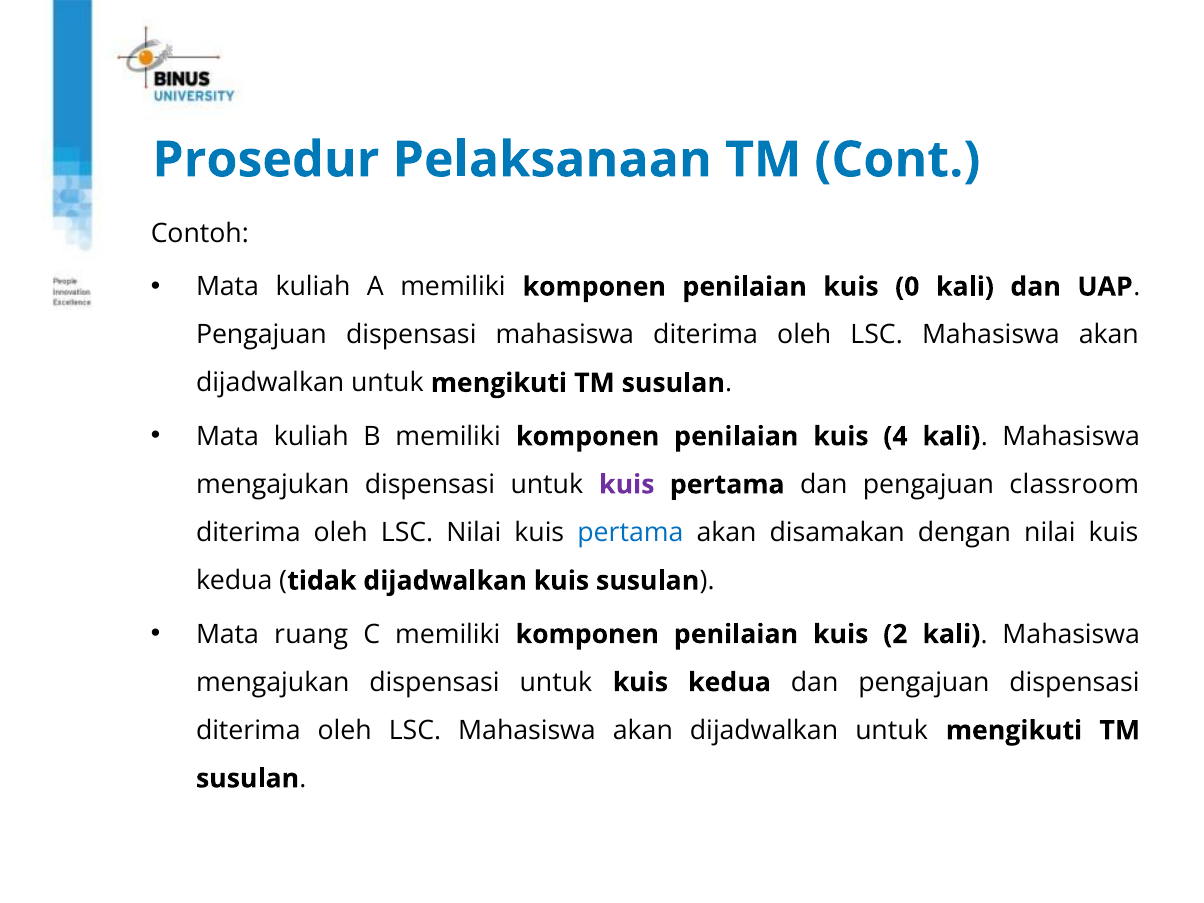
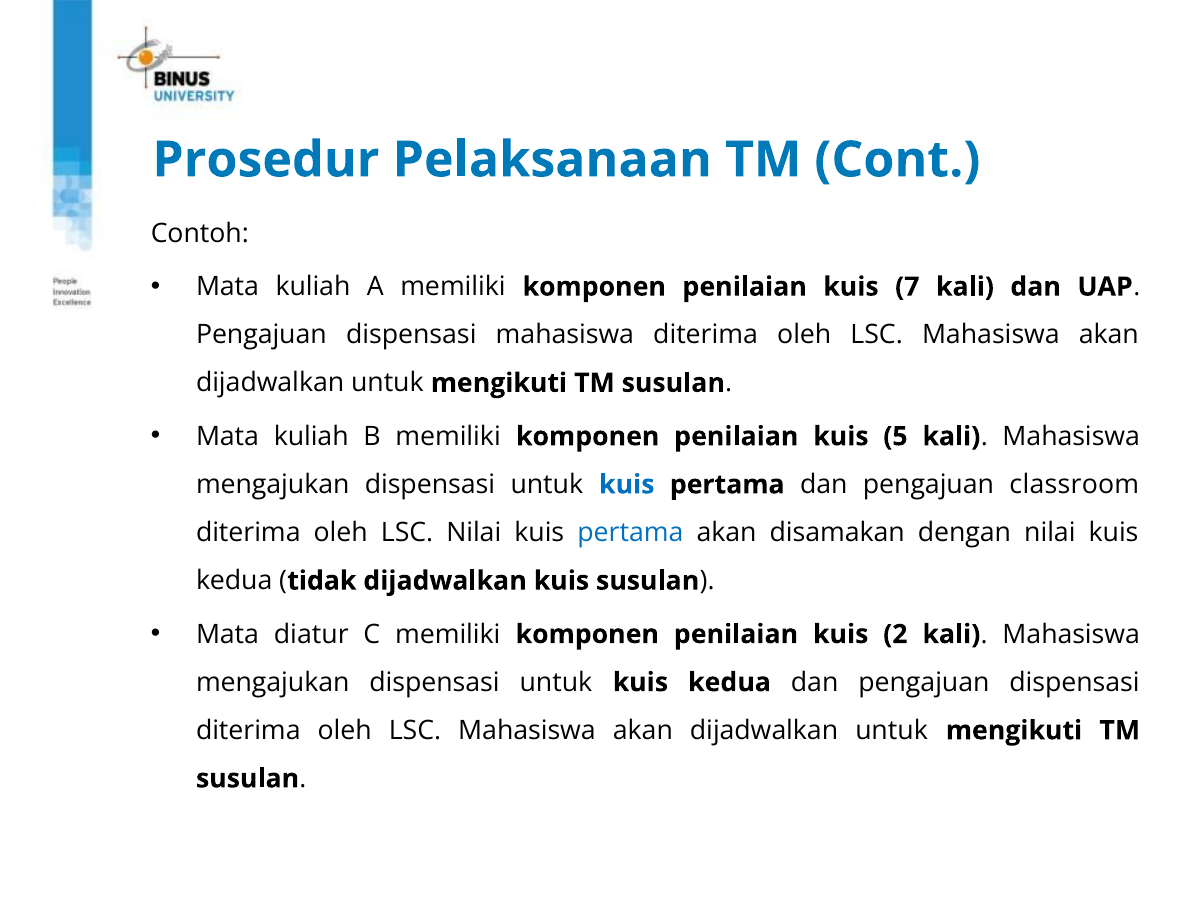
0: 0 -> 7
4: 4 -> 5
kuis at (627, 485) colour: purple -> blue
ruang: ruang -> diatur
